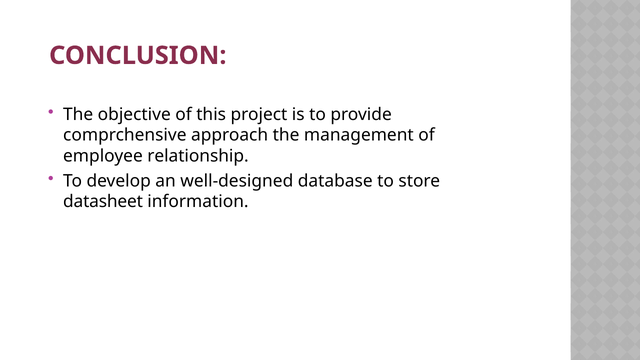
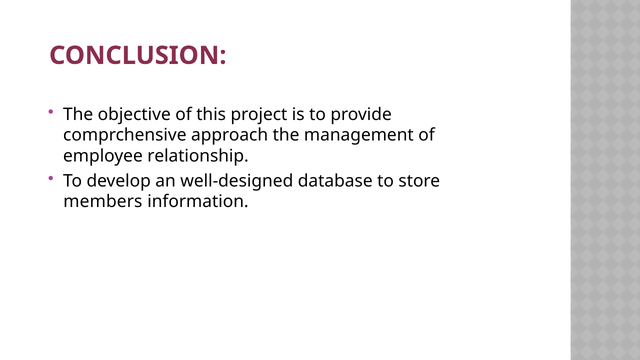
datasheet: datasheet -> members
